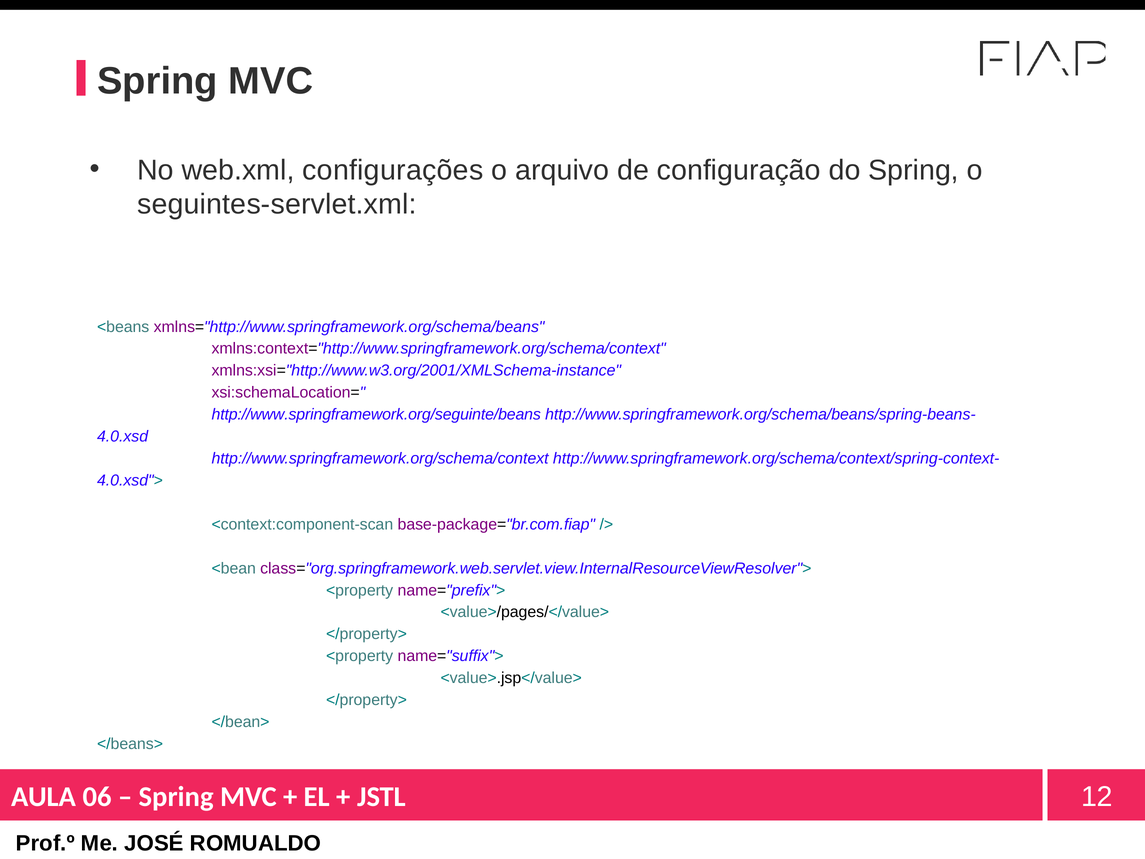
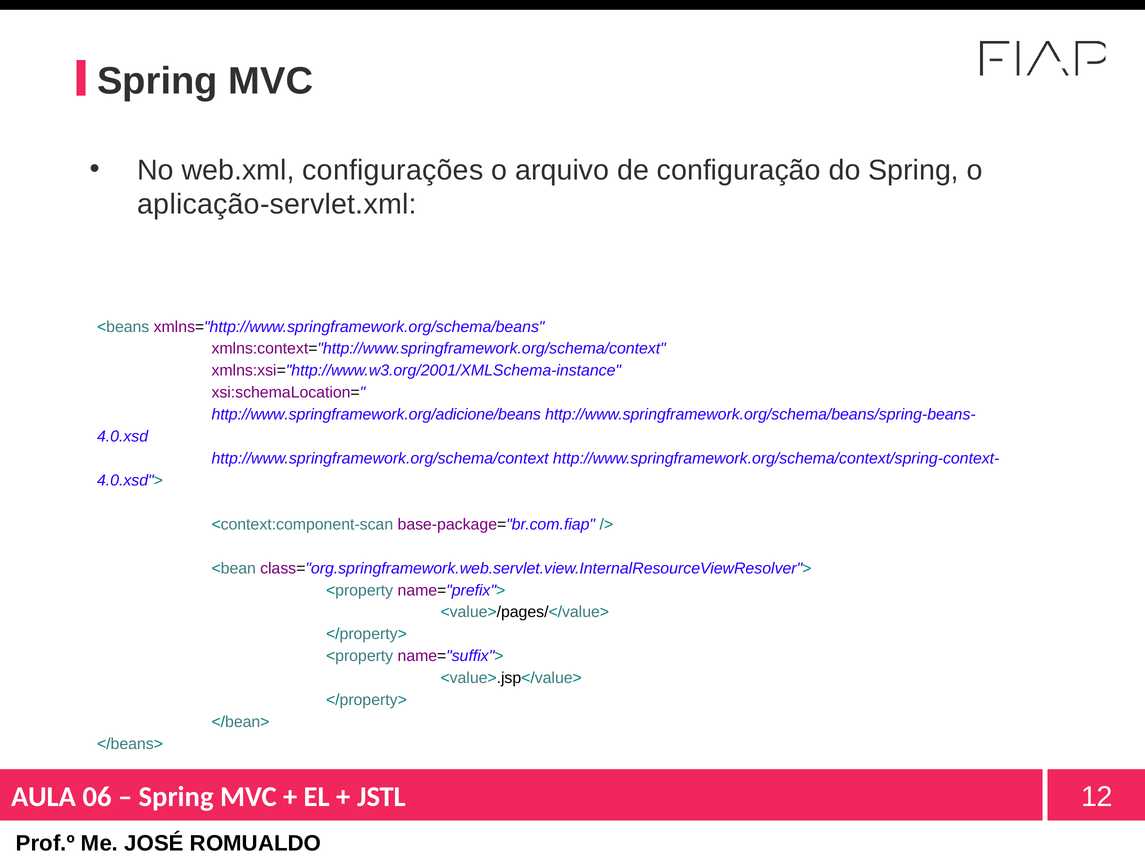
seguintes-servlet.xml: seguintes-servlet.xml -> aplicação-servlet.xml
http://www.springframework.org/seguinte/beans: http://www.springframework.org/seguinte/beans -> http://www.springframework.org/adicione/beans
